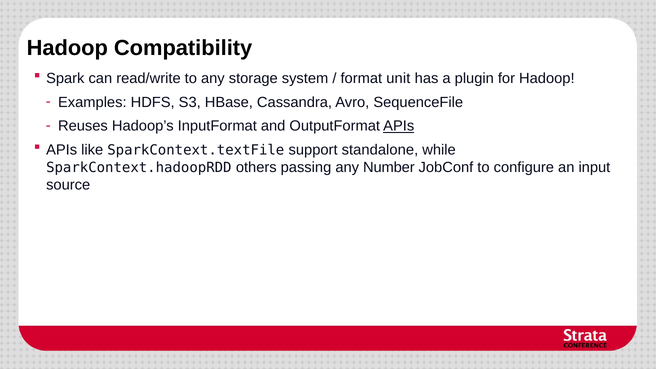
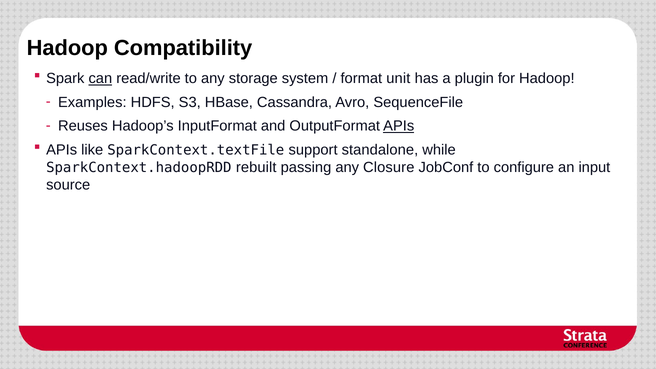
can underline: none -> present
others: others -> rebuilt
Number: Number -> Closure
